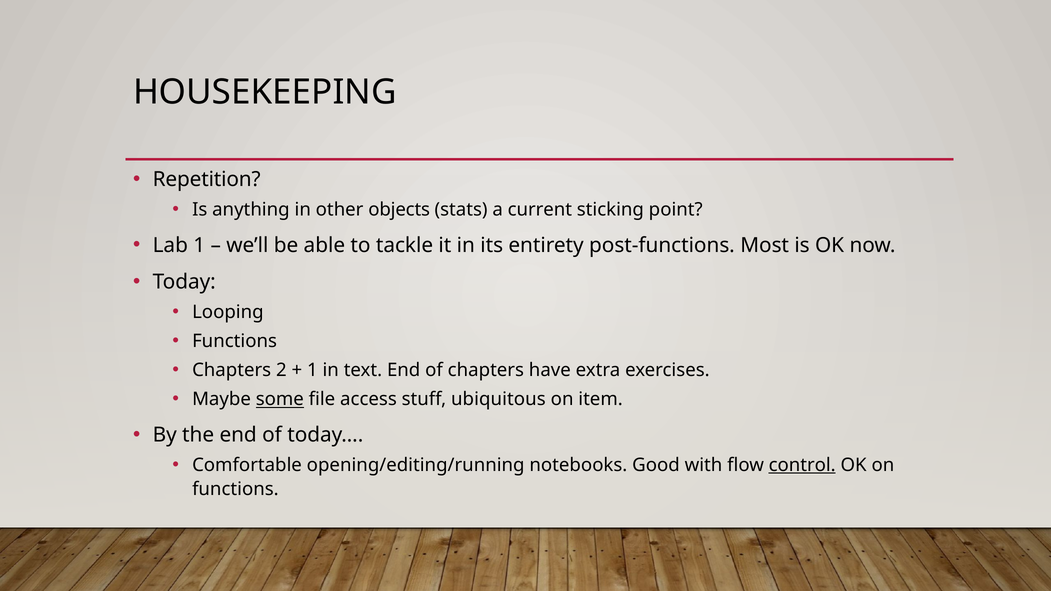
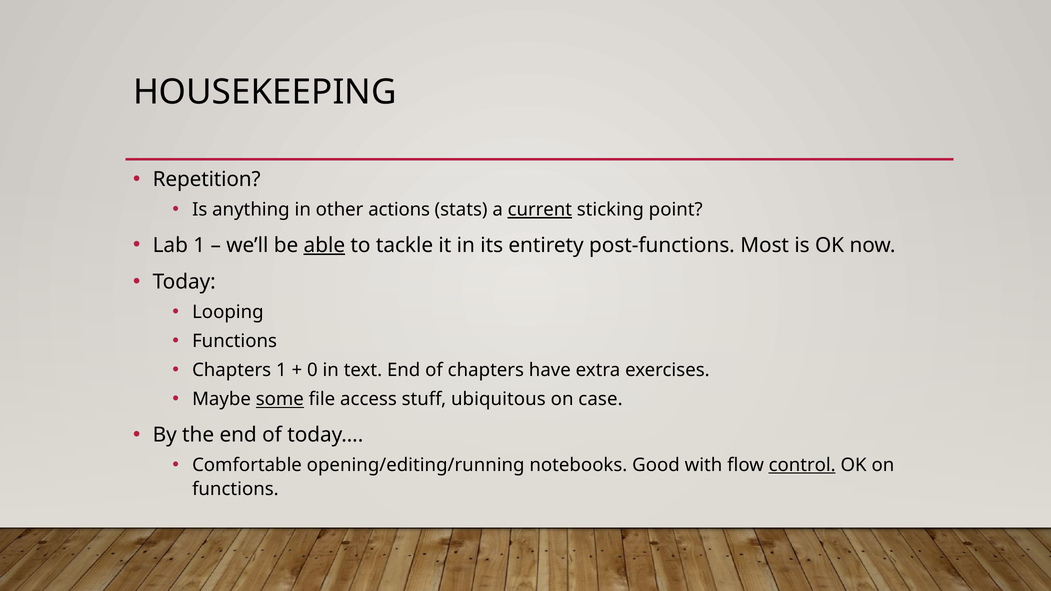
objects: objects -> actions
current underline: none -> present
able underline: none -> present
Chapters 2: 2 -> 1
1 at (312, 370): 1 -> 0
item: item -> case
